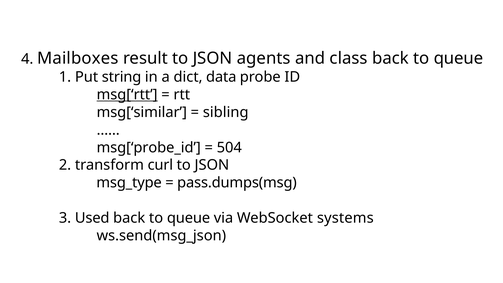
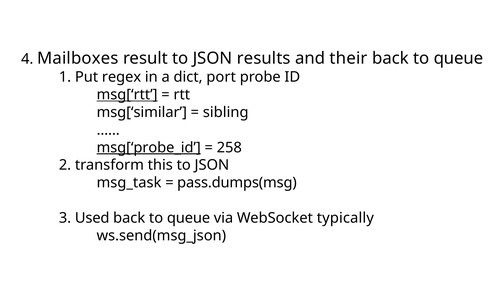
agents: agents -> results
class: class -> their
string: string -> regex
data: data -> port
msg[‘probe_id underline: none -> present
504: 504 -> 258
curl: curl -> this
msg_type: msg_type -> msg_task
systems: systems -> typically
